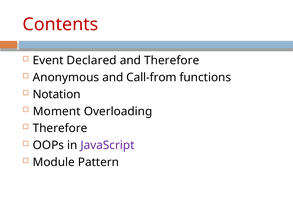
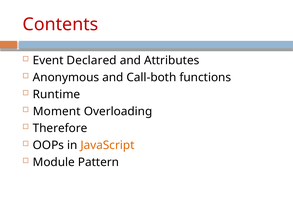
and Therefore: Therefore -> Attributes
Call-from: Call-from -> Call-both
Notation: Notation -> Runtime
JavaScript colour: purple -> orange
